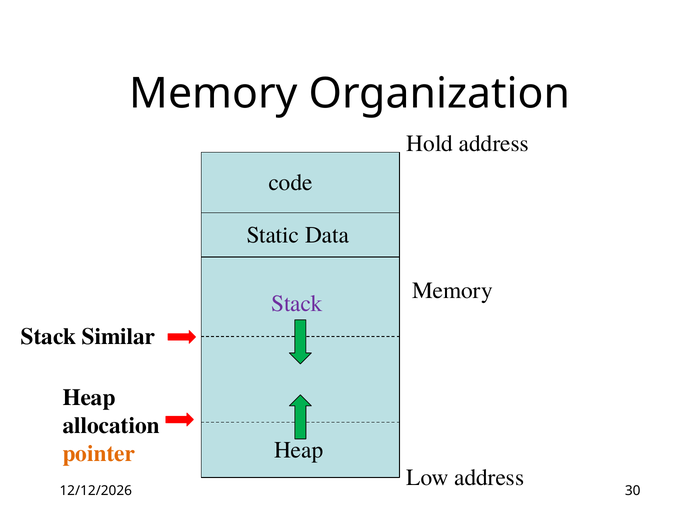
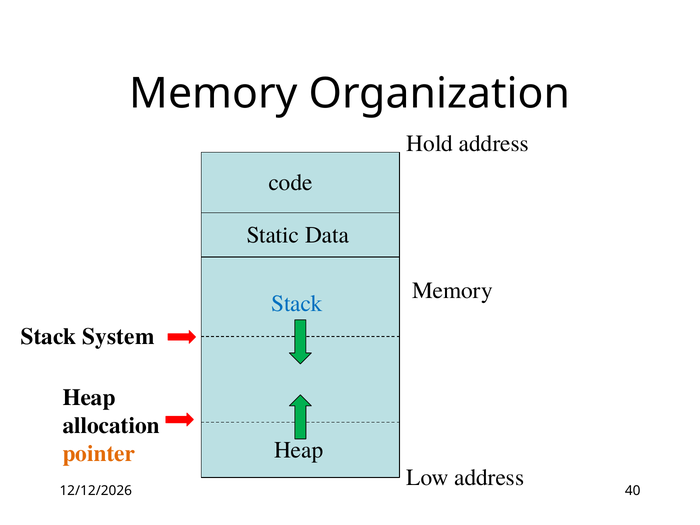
Stack at (297, 304) colour: purple -> blue
Similar: Similar -> System
30: 30 -> 40
